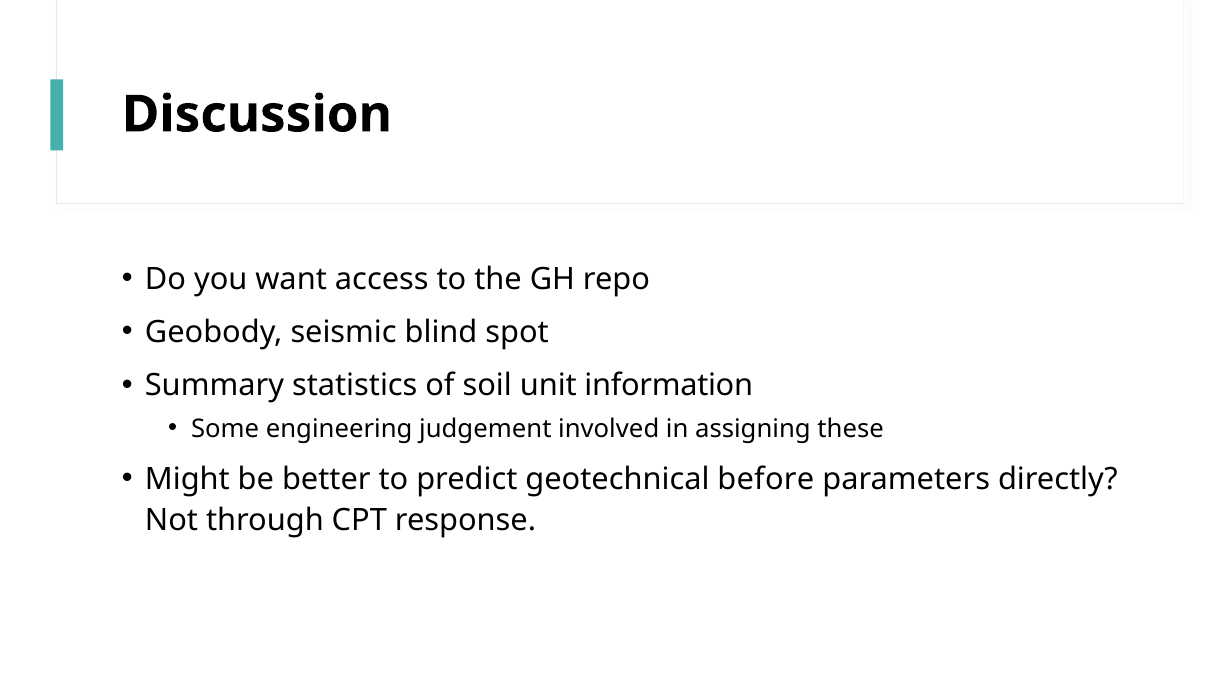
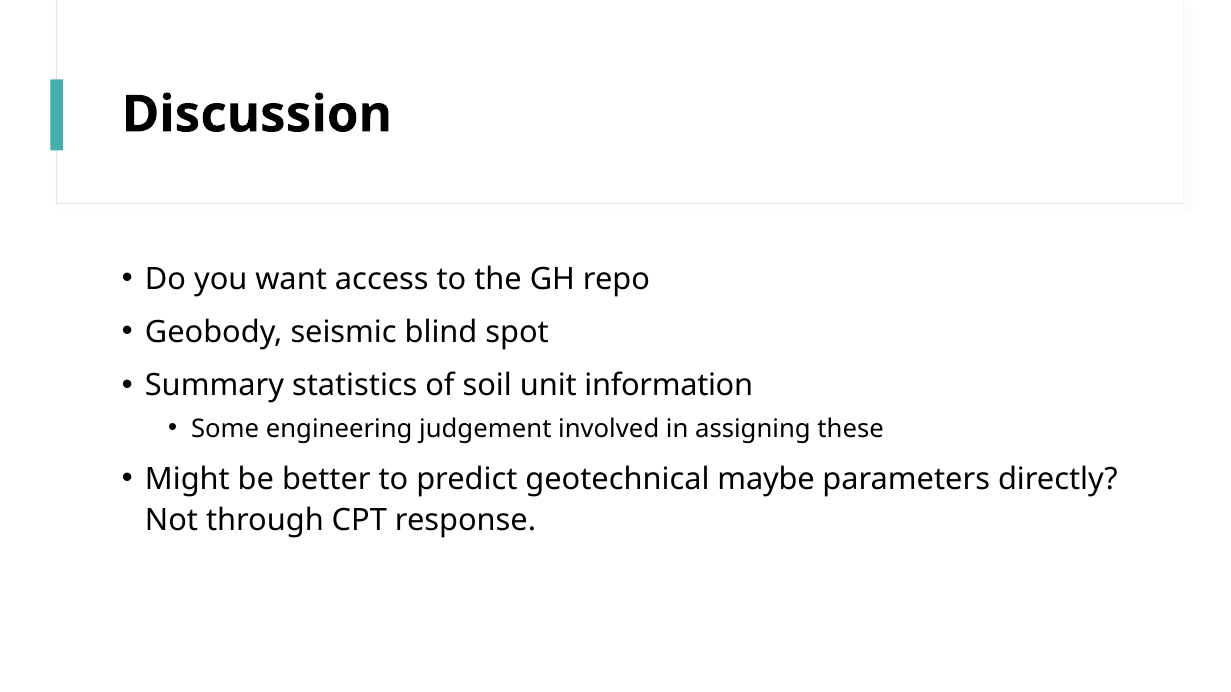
before: before -> maybe
